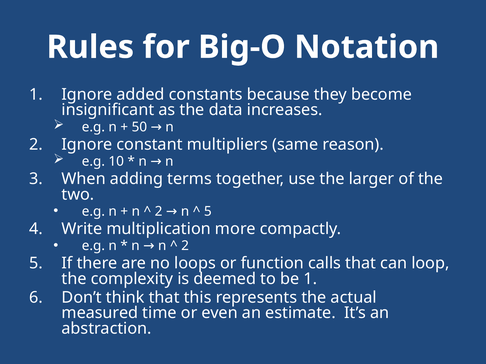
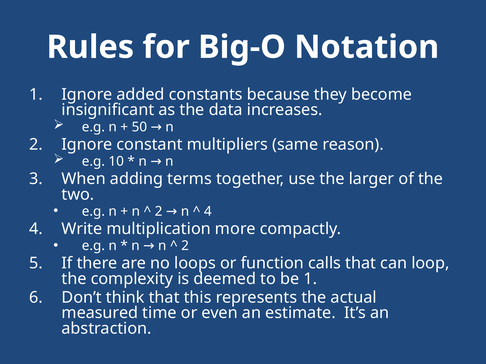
5 at (208, 212): 5 -> 4
